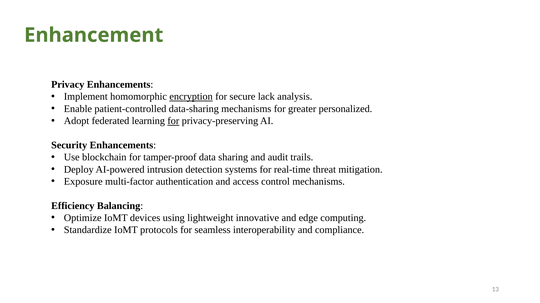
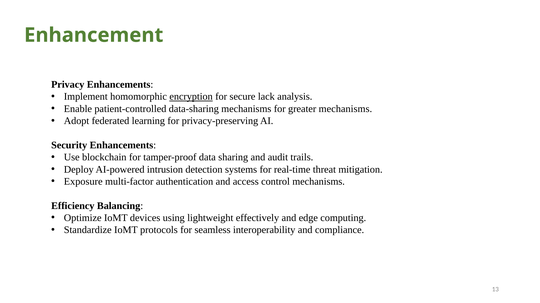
greater personalized: personalized -> mechanisms
for at (173, 121) underline: present -> none
innovative: innovative -> effectively
